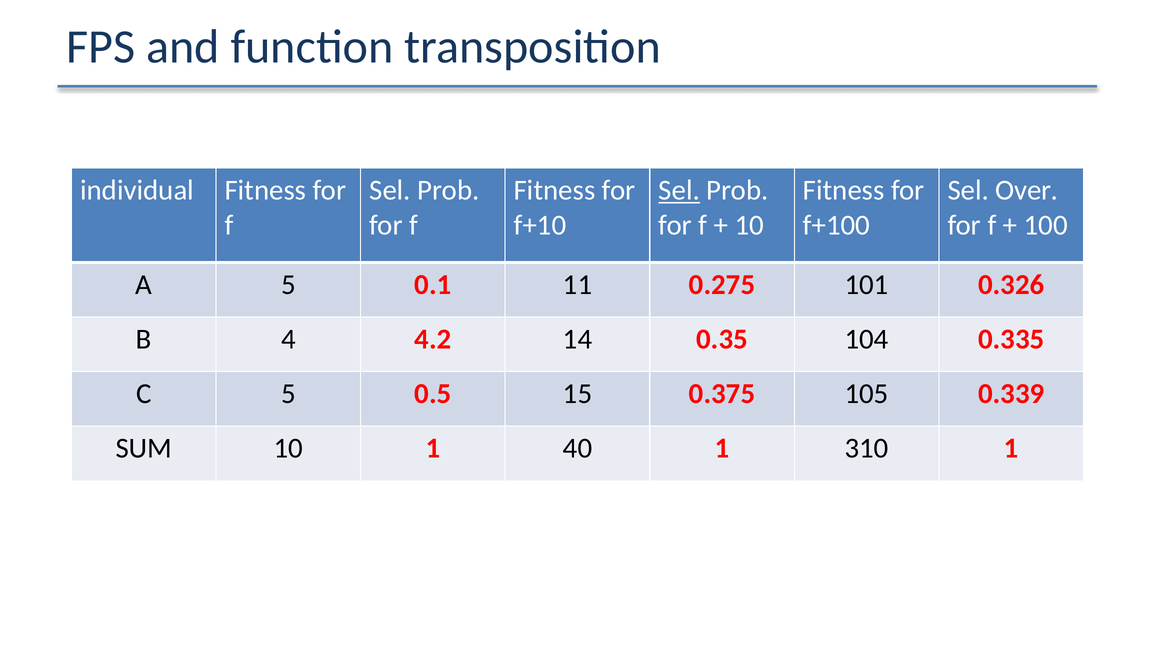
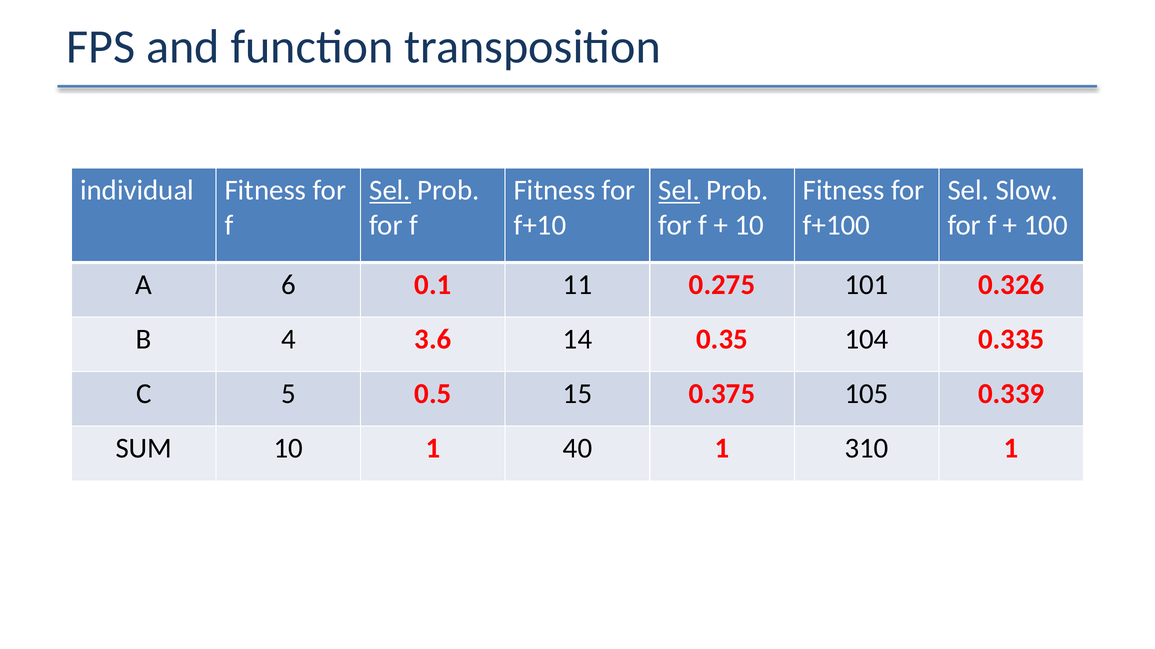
Sel at (390, 190) underline: none -> present
Over: Over -> Slow
A 5: 5 -> 6
4.2: 4.2 -> 3.6
